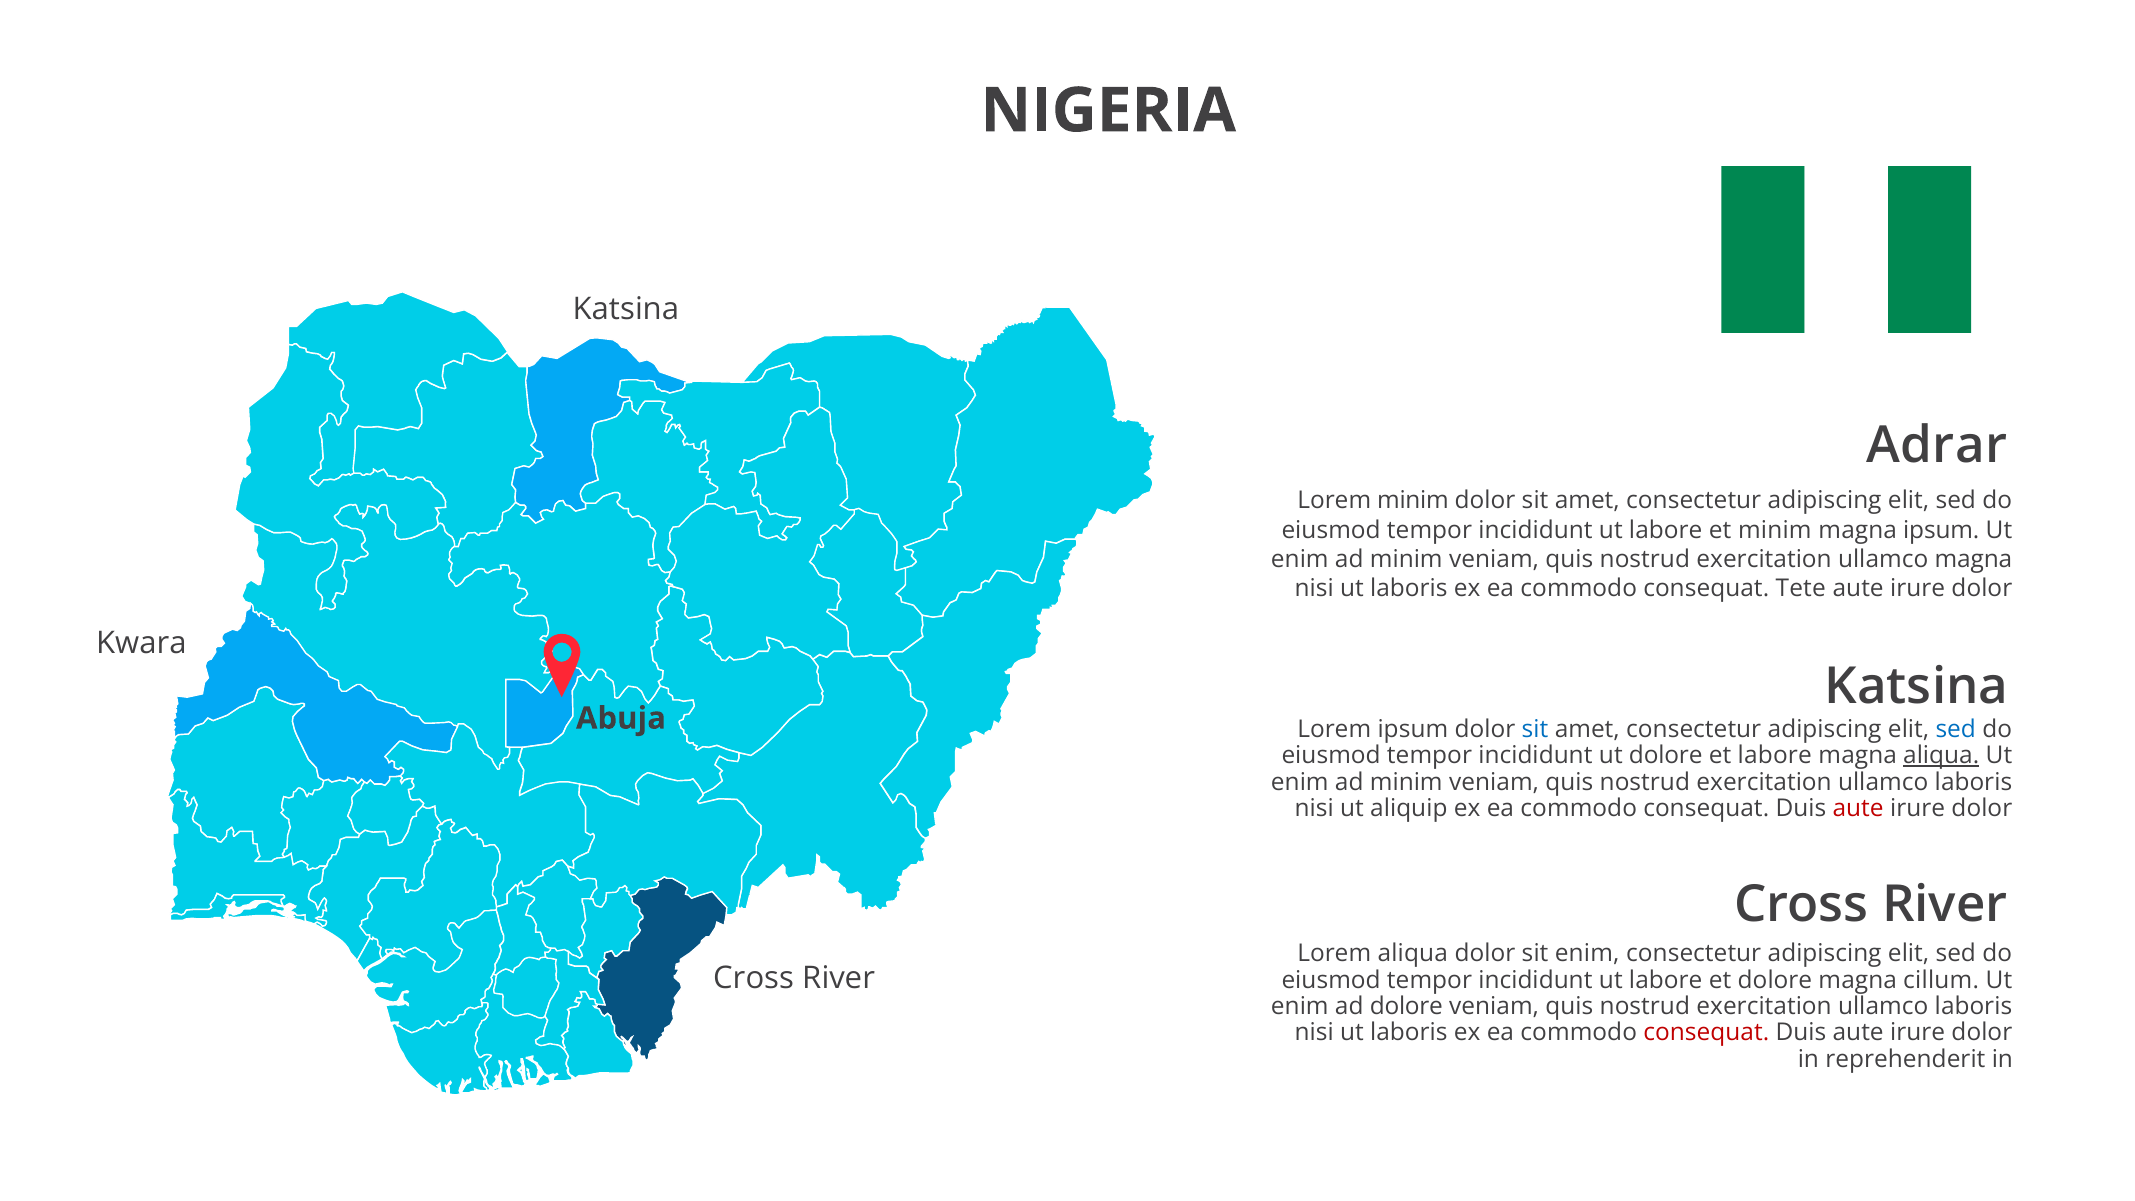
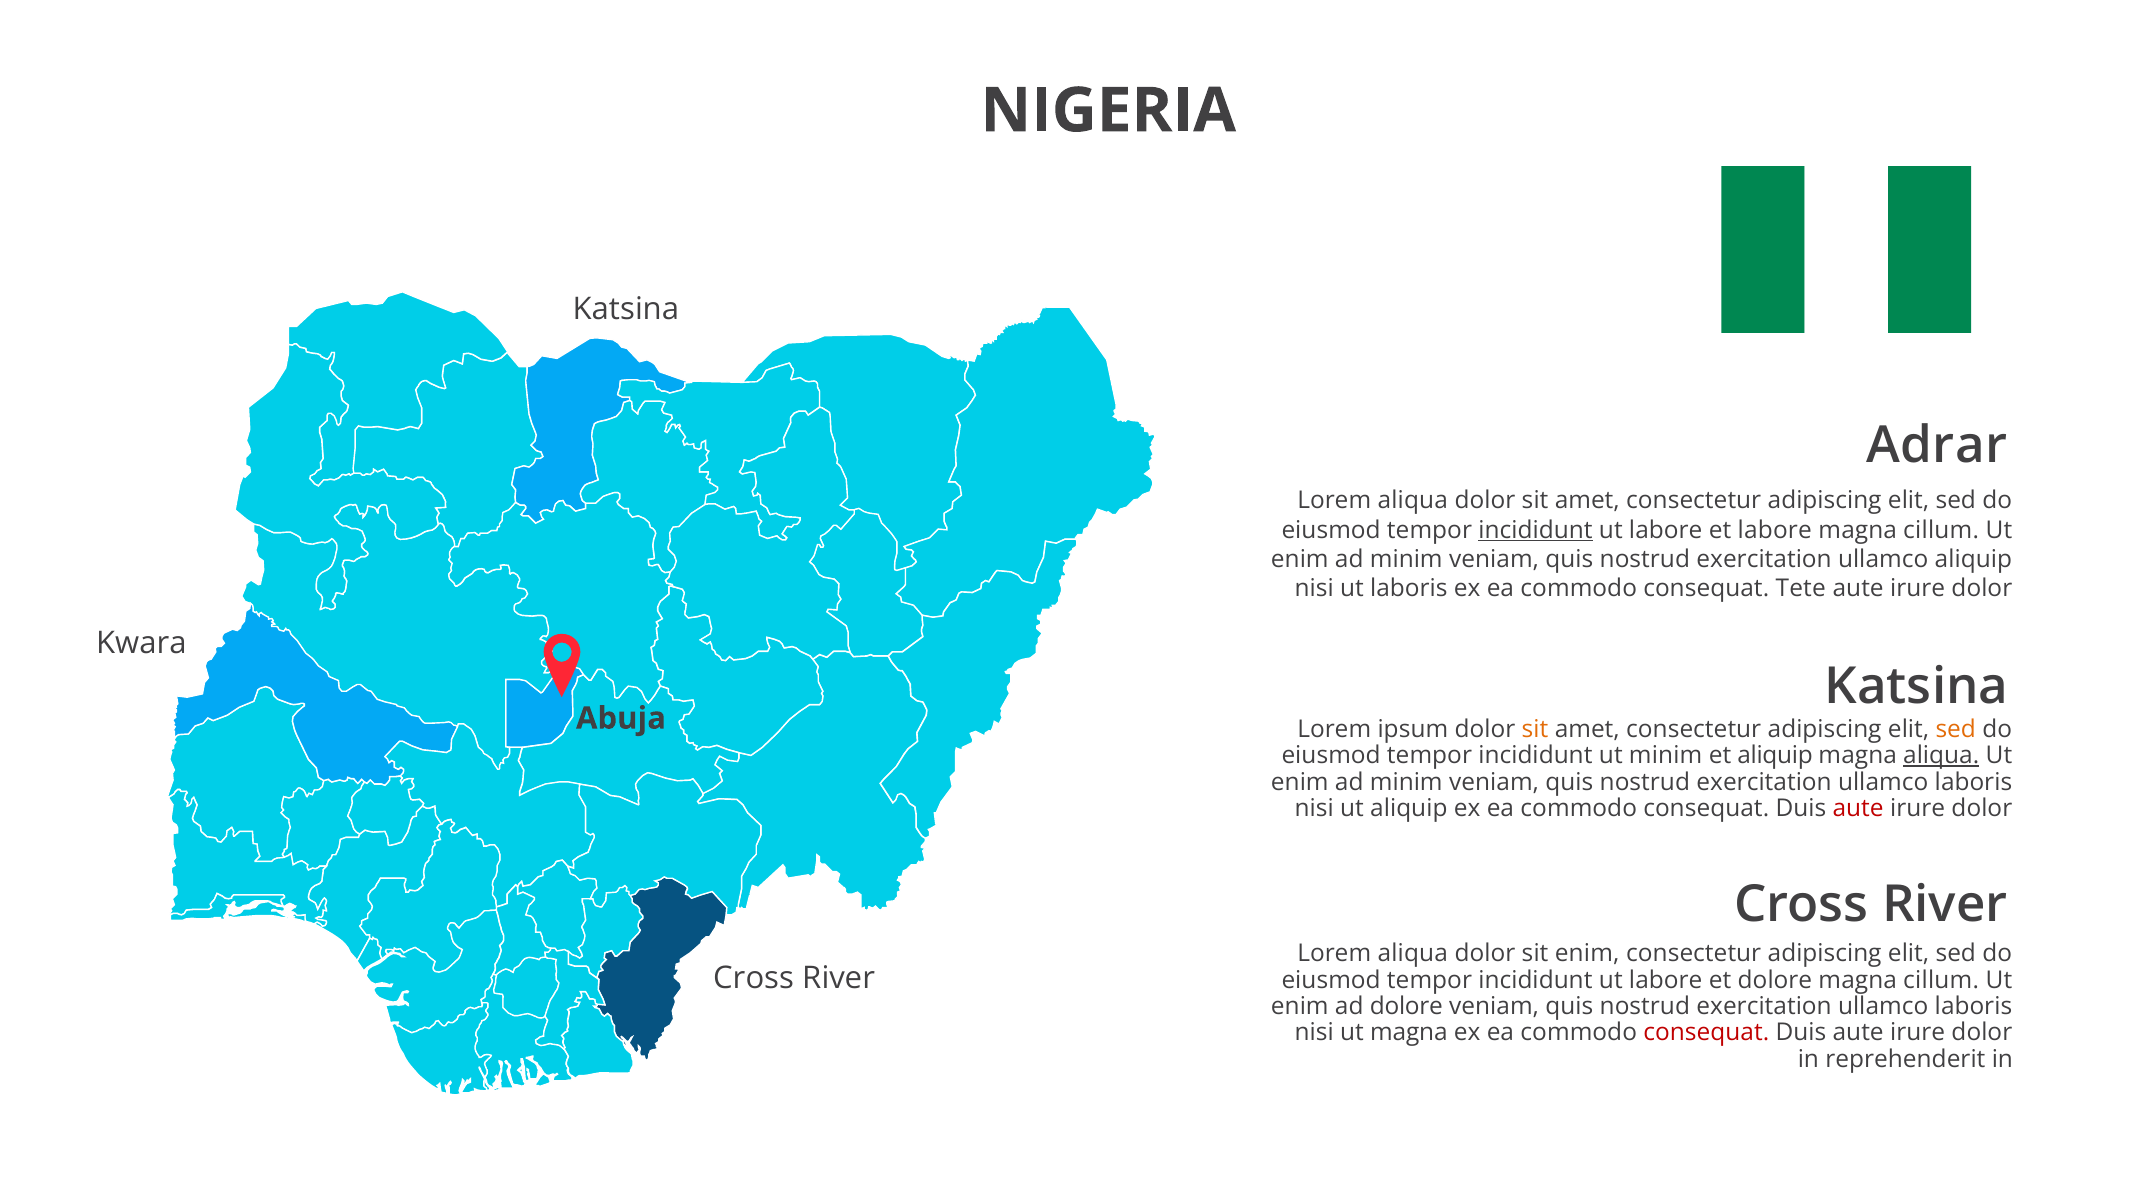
minim at (1413, 501): minim -> aliqua
incididunt at (1535, 530) underline: none -> present
et minim: minim -> labore
ipsum at (1941, 530): ipsum -> cillum
ullamco magna: magna -> aliquip
sit at (1535, 729) colour: blue -> orange
sed at (1956, 729) colour: blue -> orange
ut dolore: dolore -> minim
et labore: labore -> aliquip
laboris at (1409, 1033): laboris -> magna
